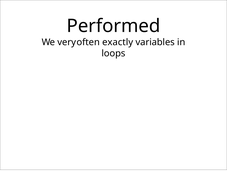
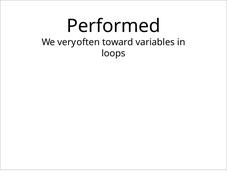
exactly: exactly -> toward
